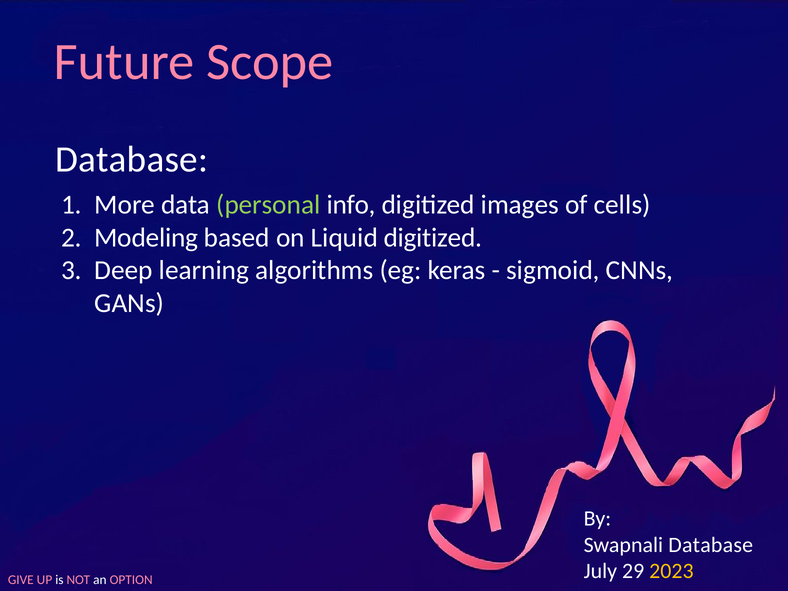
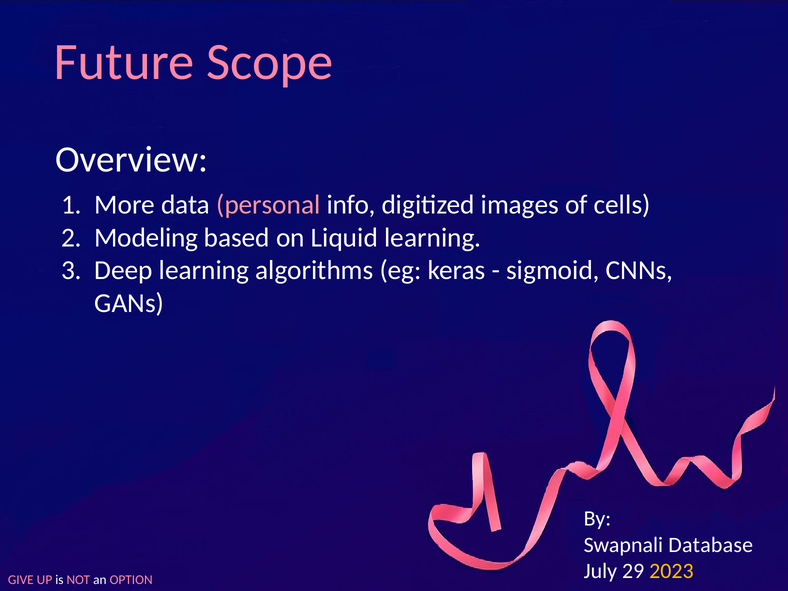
Database at (132, 160): Database -> Overview
personal colour: light green -> pink
Liquid digitized: digitized -> learning
